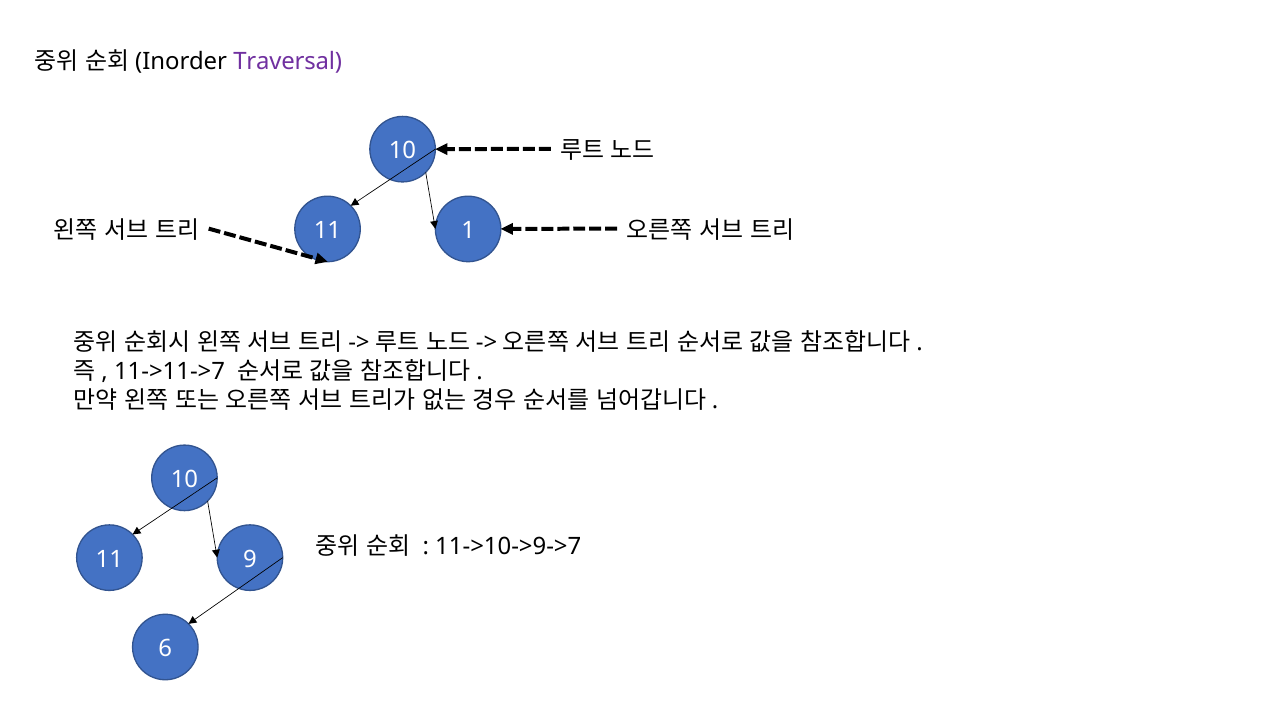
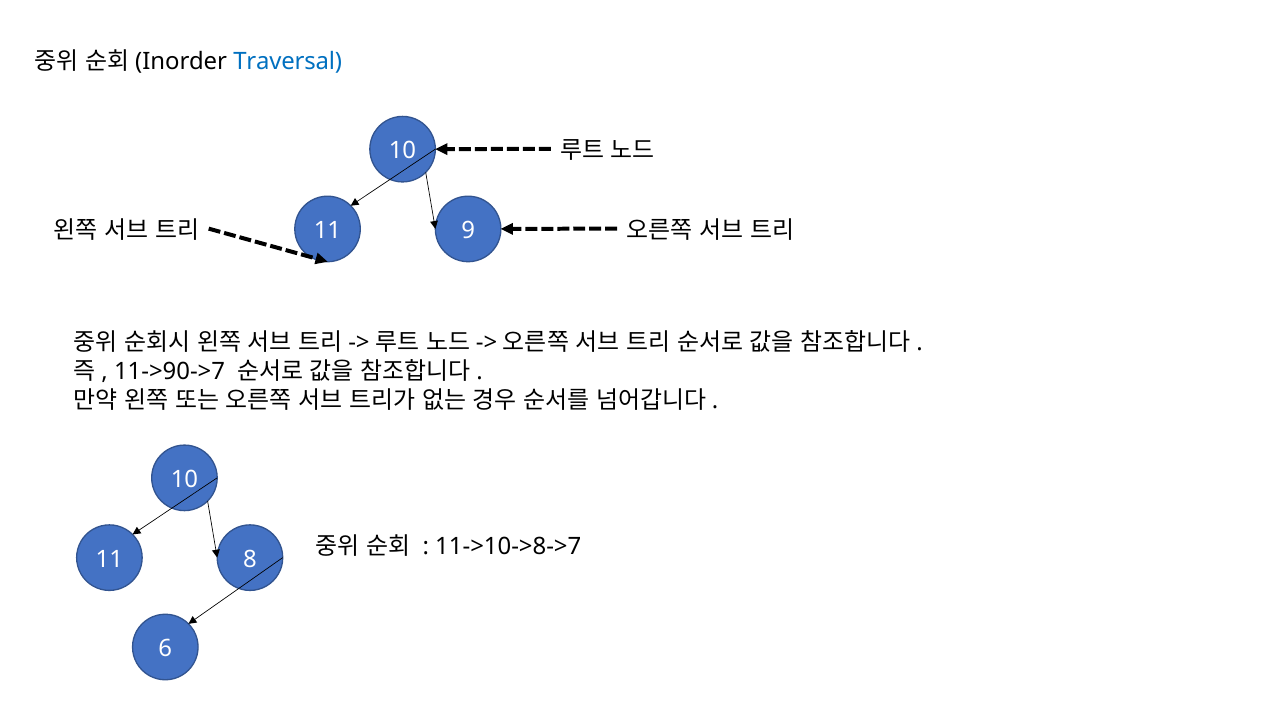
Traversal colour: purple -> blue
1: 1 -> 9
11->11->7: 11->11->7 -> 11->90->7
11->10->9->7: 11->10->9->7 -> 11->10->8->7
9: 9 -> 8
